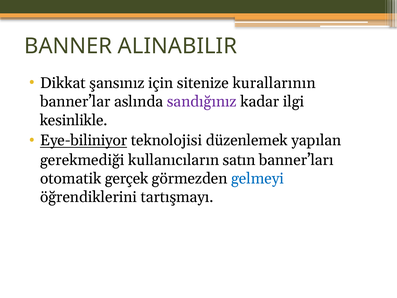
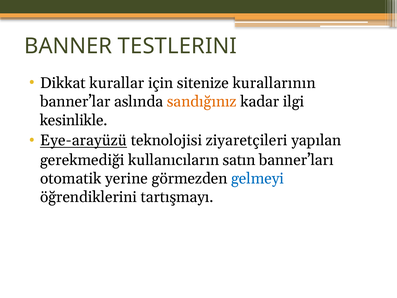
ALINABILIR: ALINABILIR -> TESTLERINI
şansınız: şansınız -> kurallar
sandığınız colour: purple -> orange
Eye-biliniyor: Eye-biliniyor -> Eye-arayüzü
düzenlemek: düzenlemek -> ziyaretçileri
gerçek: gerçek -> yerine
